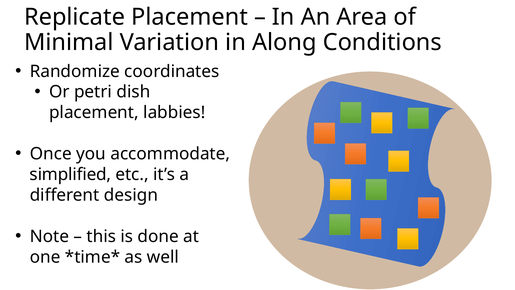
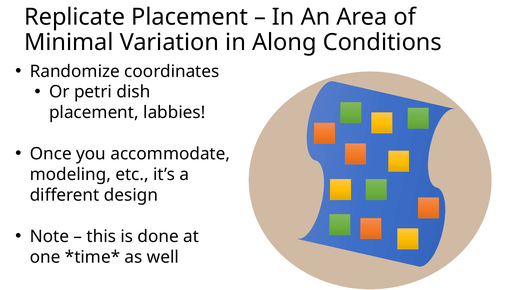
simplified: simplified -> modeling
